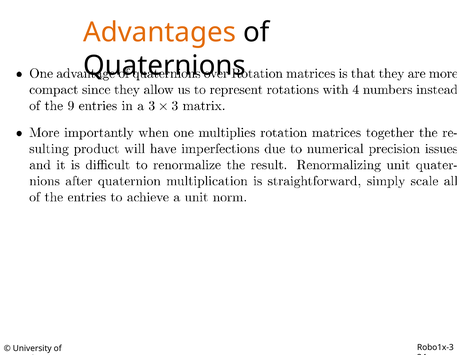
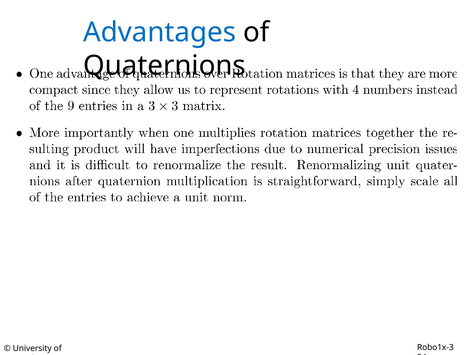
Advantages colour: orange -> blue
